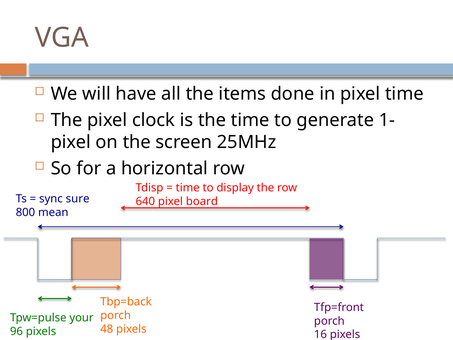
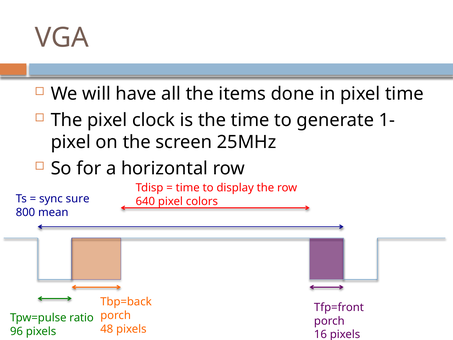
board: board -> colors
your: your -> ratio
